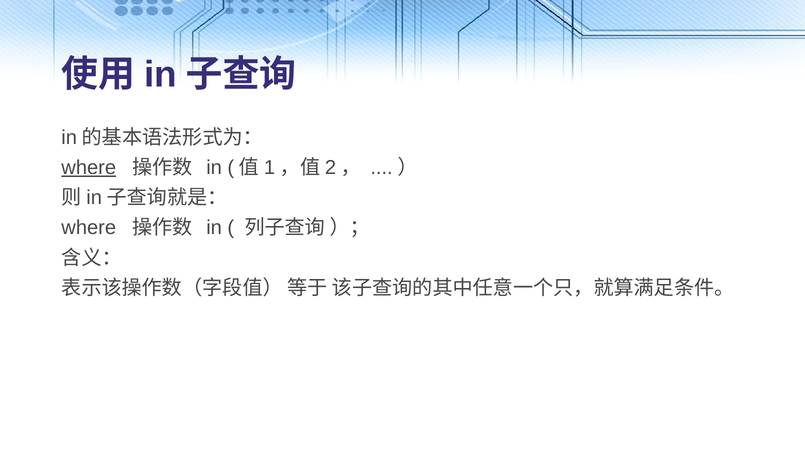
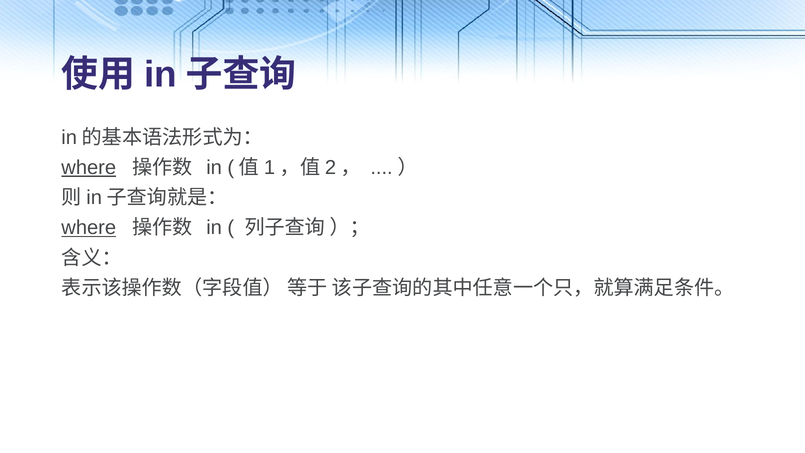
where at (89, 228) underline: none -> present
